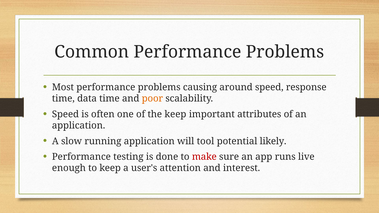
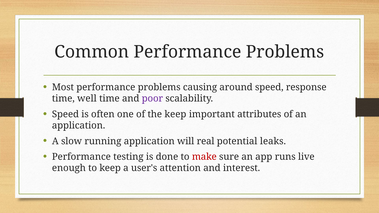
data: data -> well
poor colour: orange -> purple
tool: tool -> real
likely: likely -> leaks
